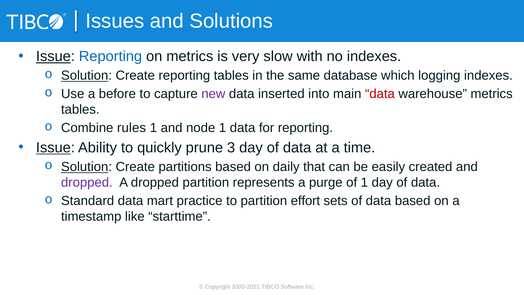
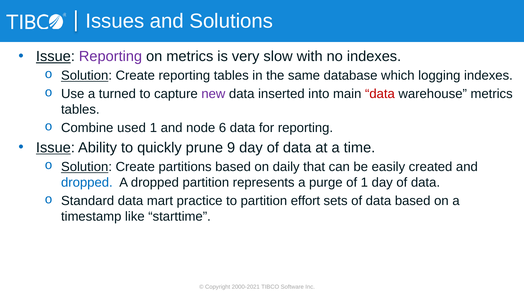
Reporting at (110, 56) colour: blue -> purple
before: before -> turned
rules: rules -> used
node 1: 1 -> 6
3: 3 -> 9
dropped at (87, 182) colour: purple -> blue
